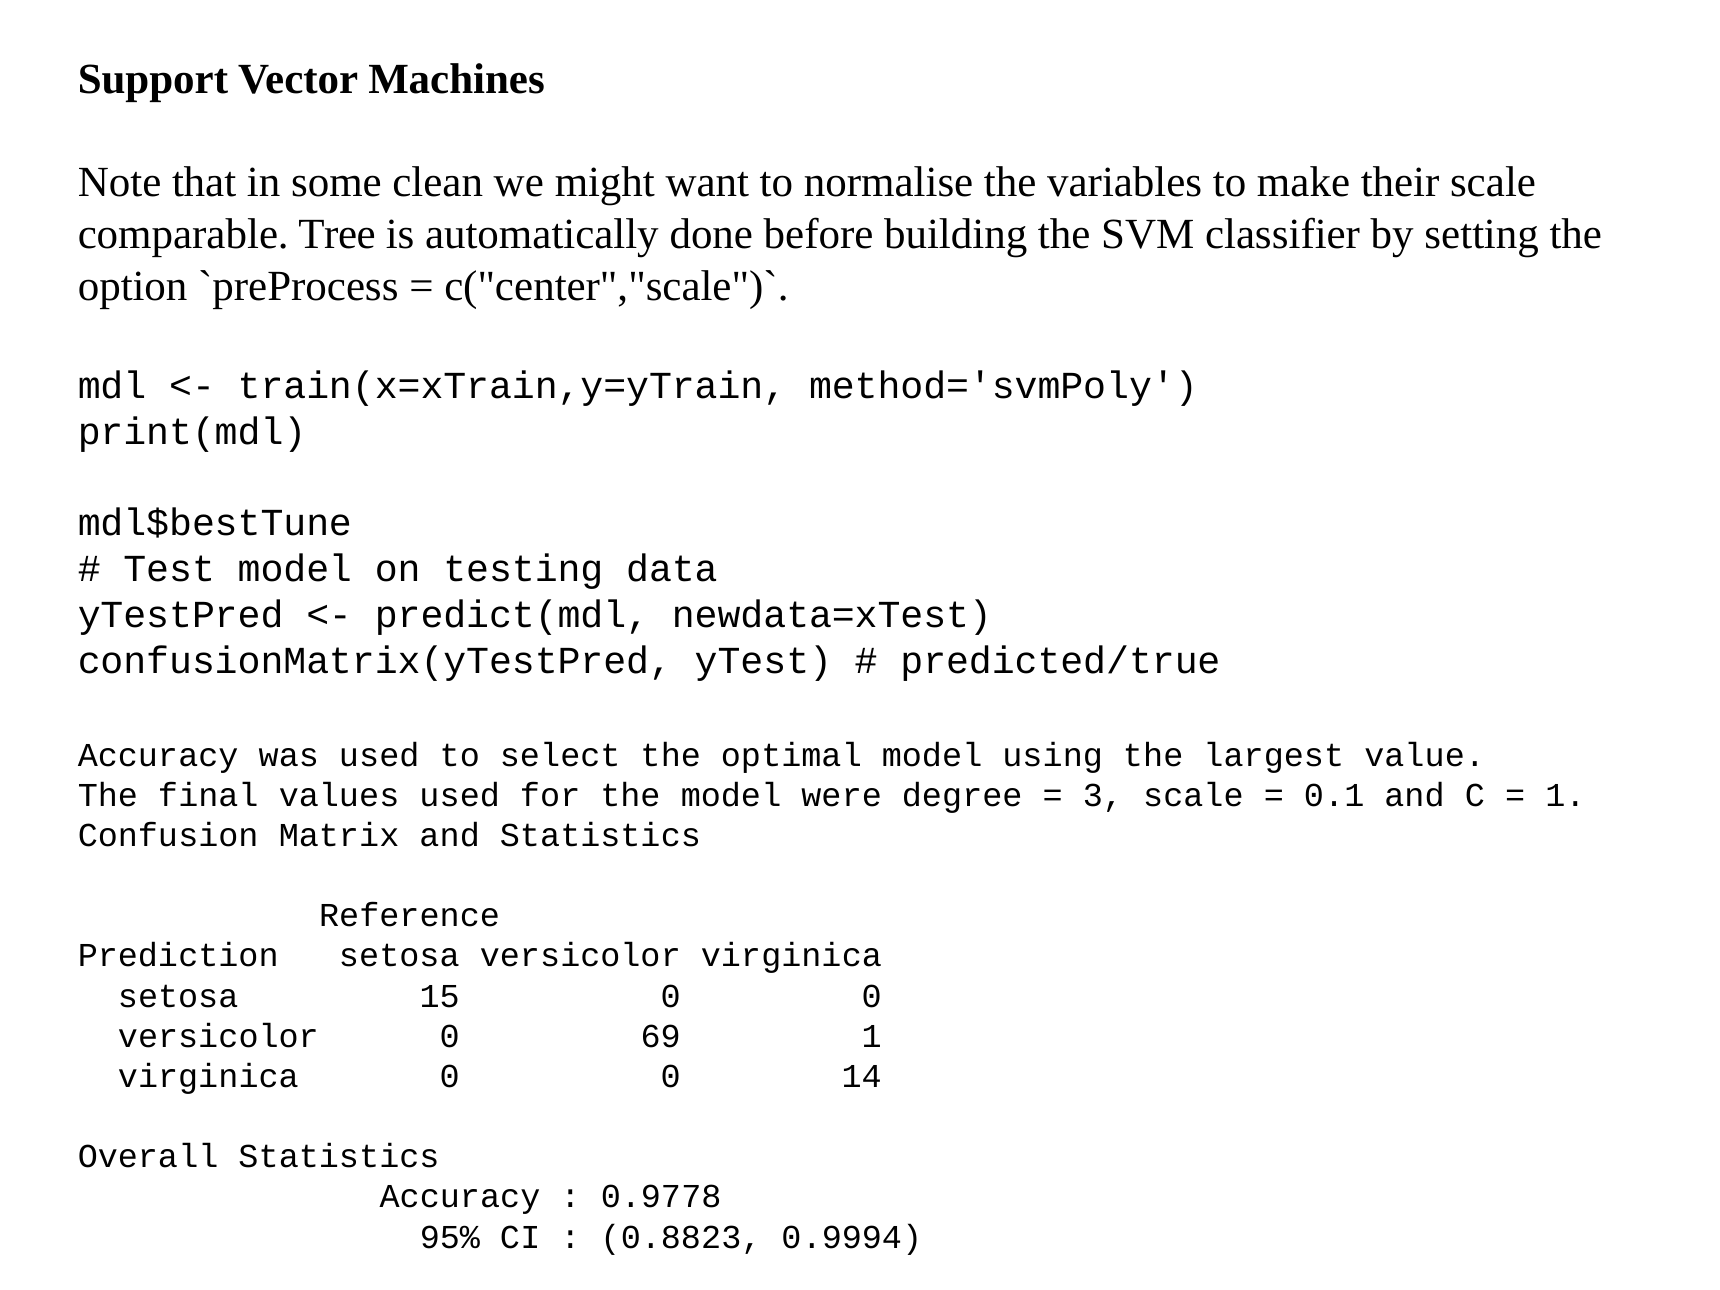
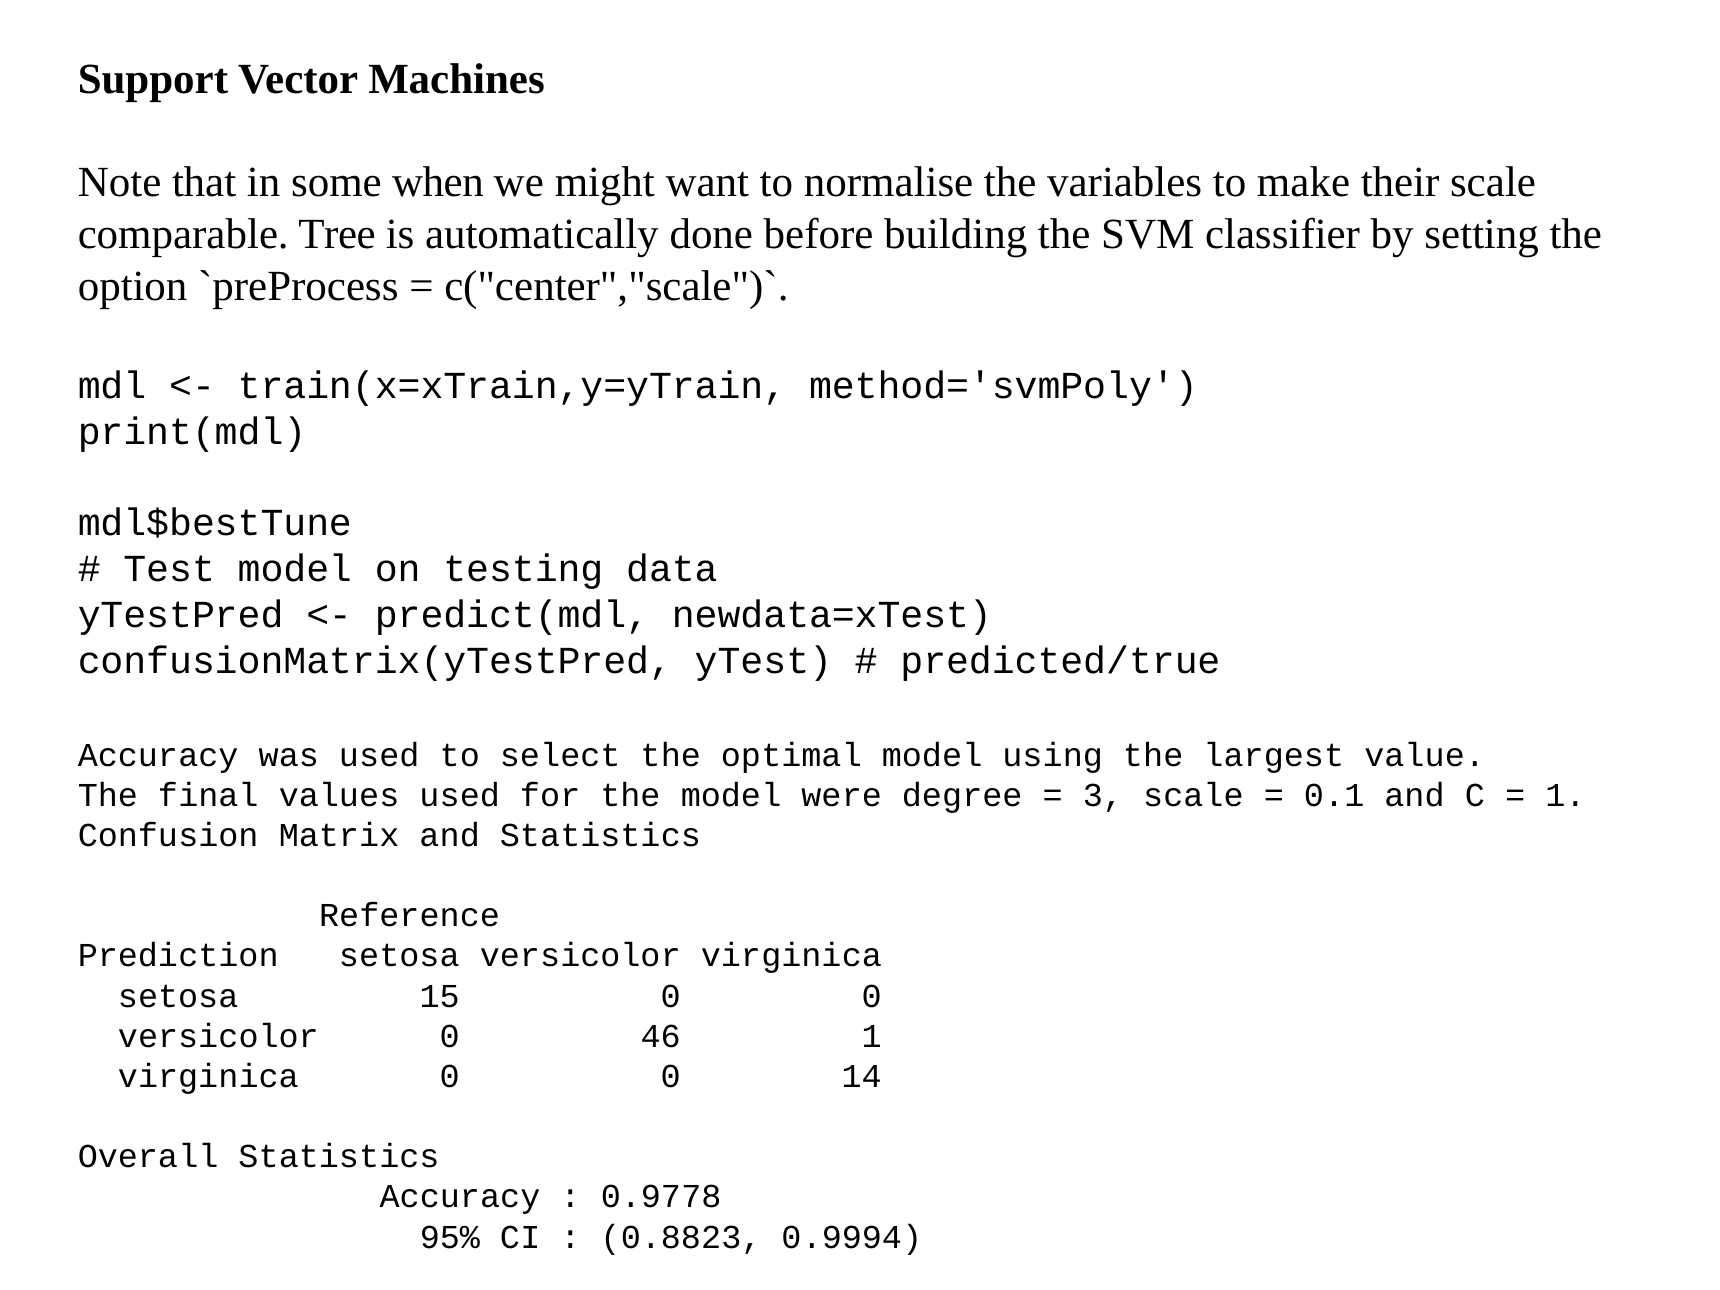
clean: clean -> when
69: 69 -> 46
